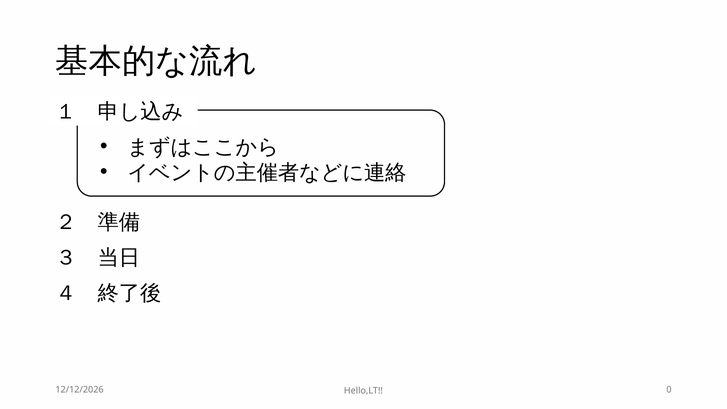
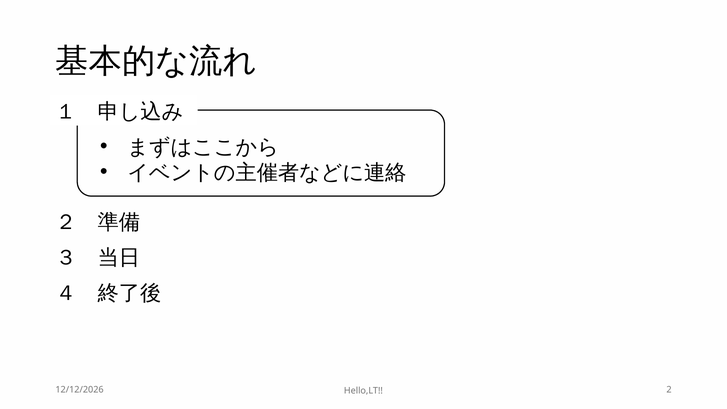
0: 0 -> 2
